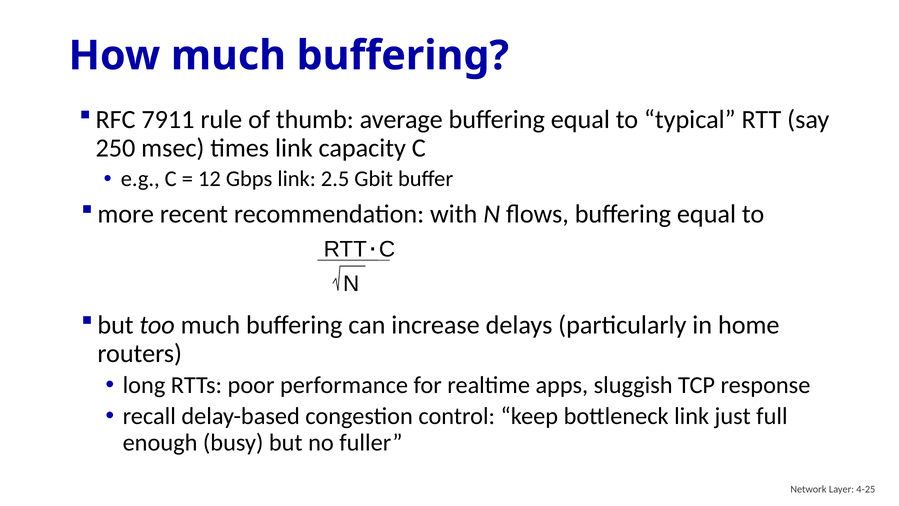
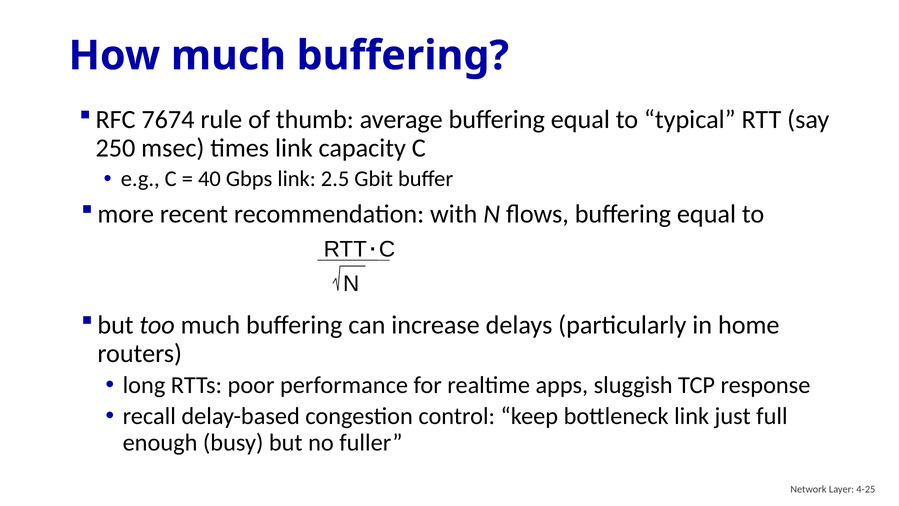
7911: 7911 -> 7674
12: 12 -> 40
